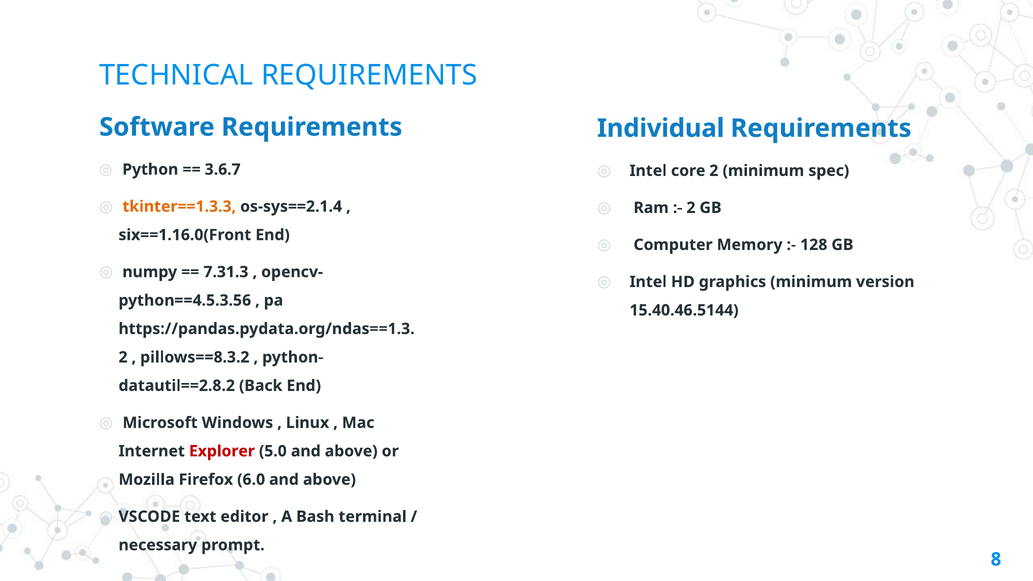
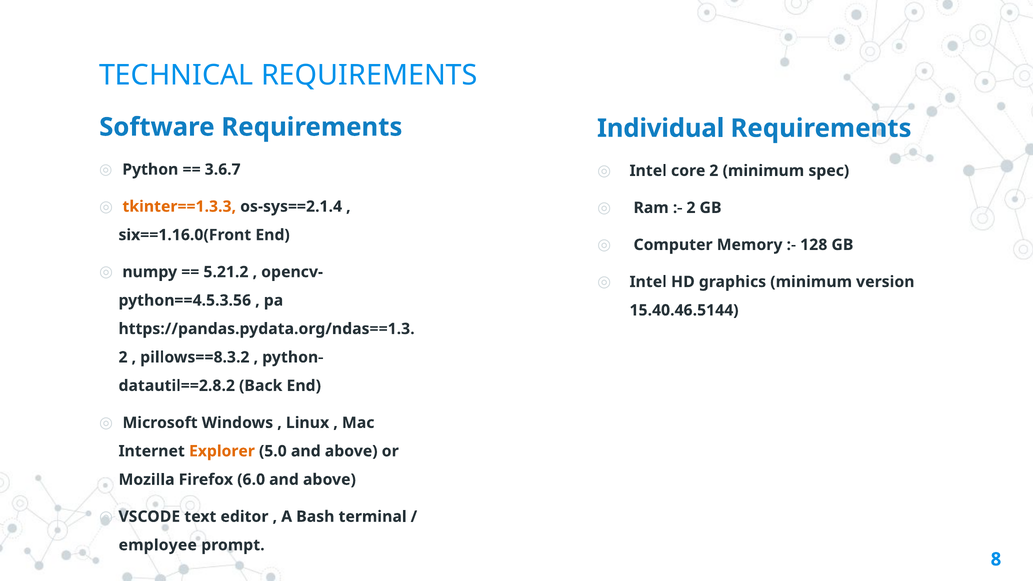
7.31.3: 7.31.3 -> 5.21.2
Explorer colour: red -> orange
necessary: necessary -> employee
